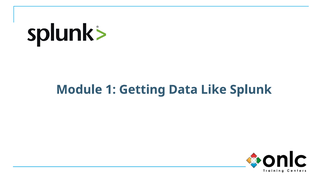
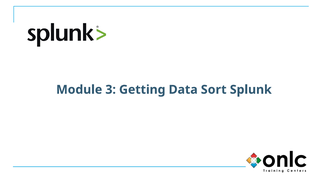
1: 1 -> 3
Like: Like -> Sort
